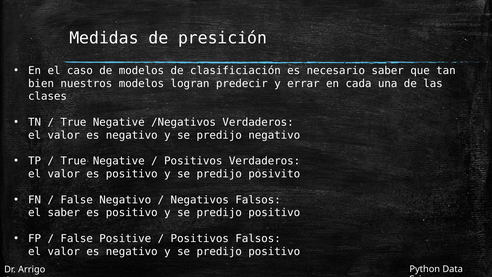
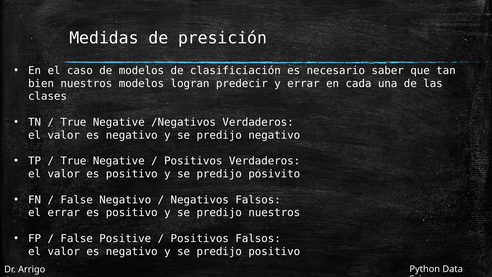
el saber: saber -> errar
positivo at (274, 213): positivo -> nuestros
